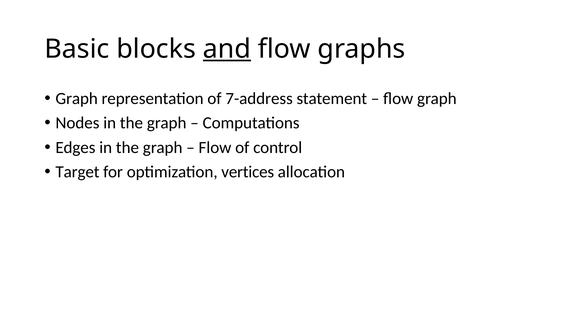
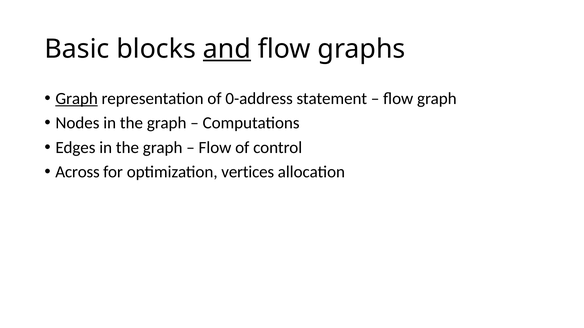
Graph at (77, 99) underline: none -> present
7-address: 7-address -> 0-address
Target: Target -> Across
